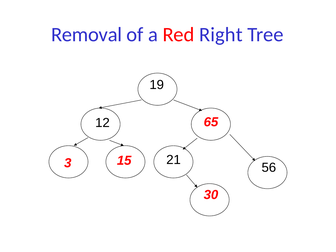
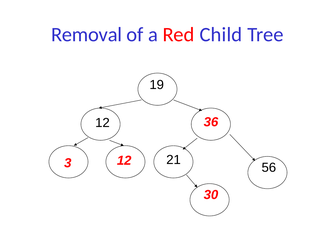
Right: Right -> Child
65: 65 -> 36
3 15: 15 -> 12
